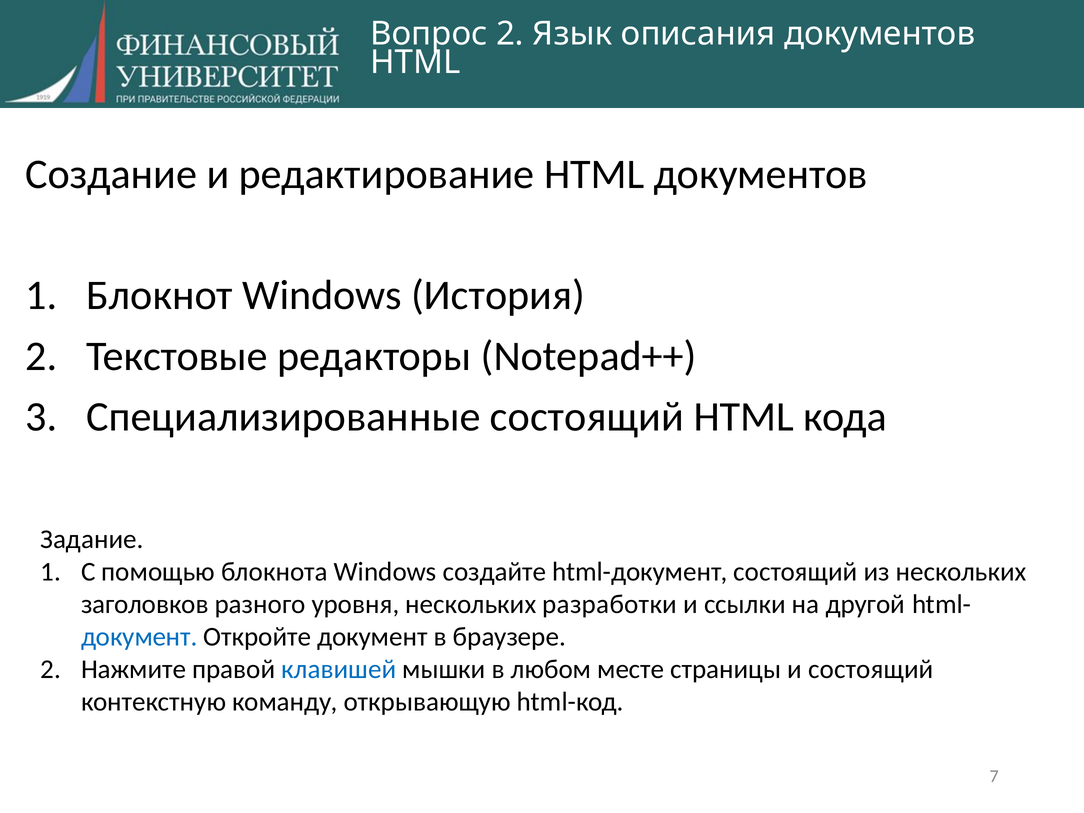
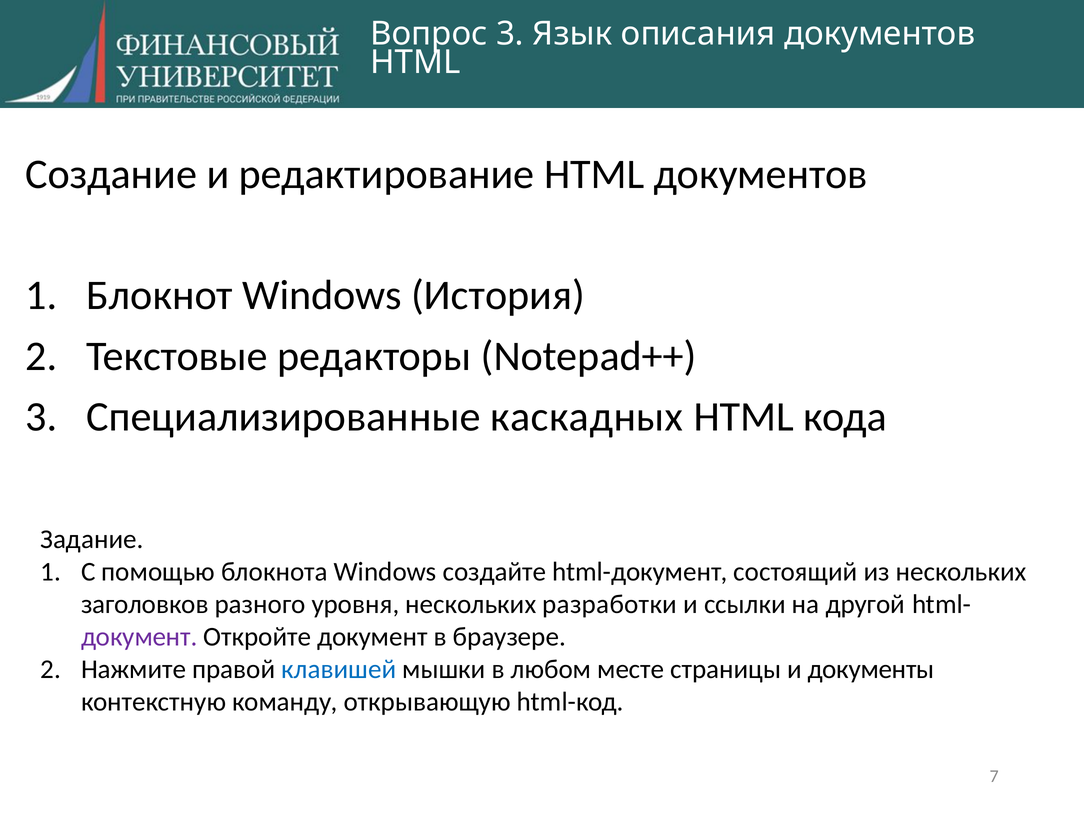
Вопрос 2: 2 -> 3
Специализированные состоящий: состоящий -> каскадных
документ at (139, 637) colour: blue -> purple
и состоящий: состоящий -> документы
